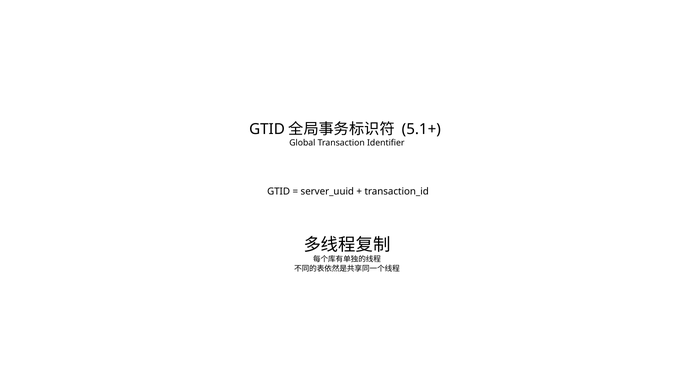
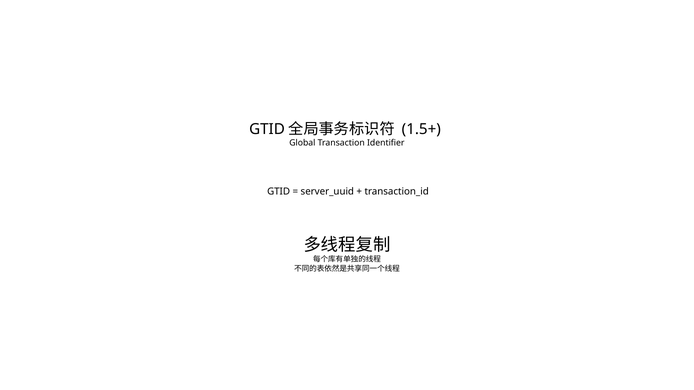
5.1+: 5.1+ -> 1.5+
